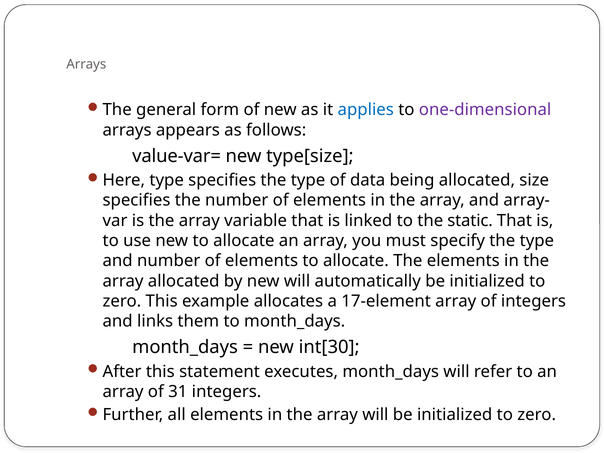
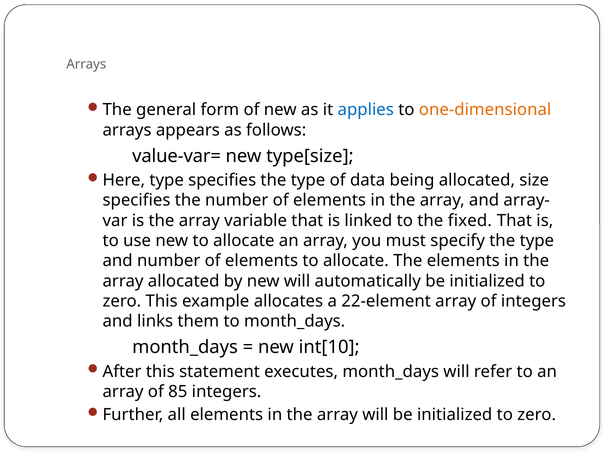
one-dimensional colour: purple -> orange
static: static -> fixed
17-element: 17-element -> 22-element
int[30: int[30 -> int[10
31: 31 -> 85
